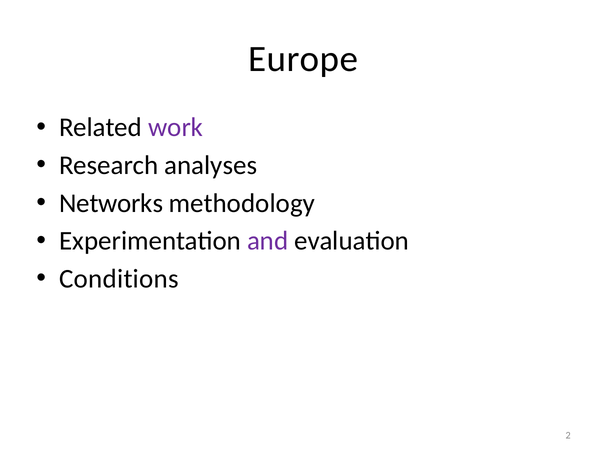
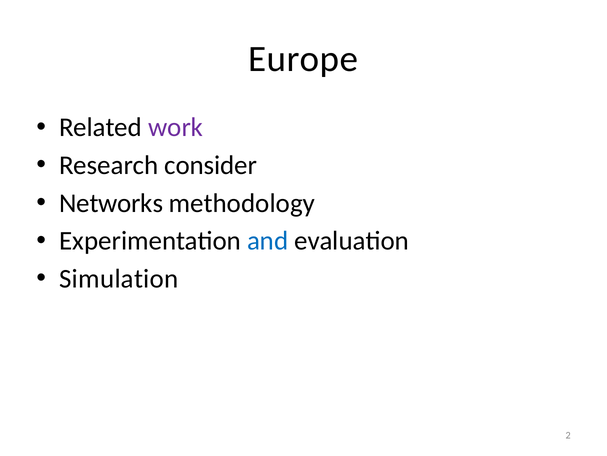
analyses: analyses -> consider
and colour: purple -> blue
Conditions: Conditions -> Simulation
